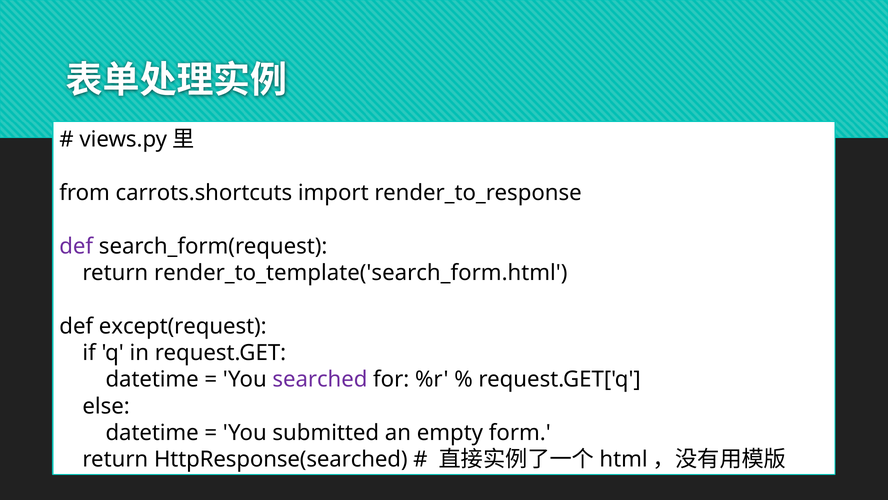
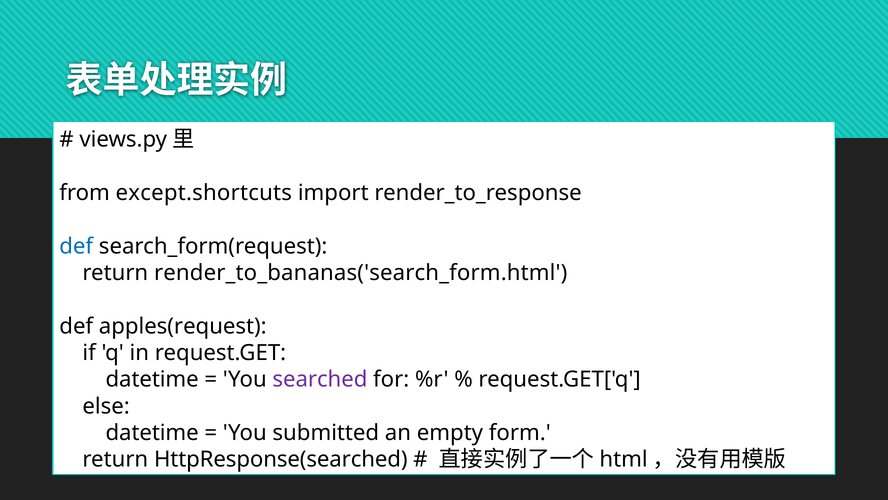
carrots.shortcuts: carrots.shortcuts -> except.shortcuts
def at (76, 246) colour: purple -> blue
render_to_template('search_form.html: render_to_template('search_form.html -> render_to_bananas('search_form.html
except(request: except(request -> apples(request
